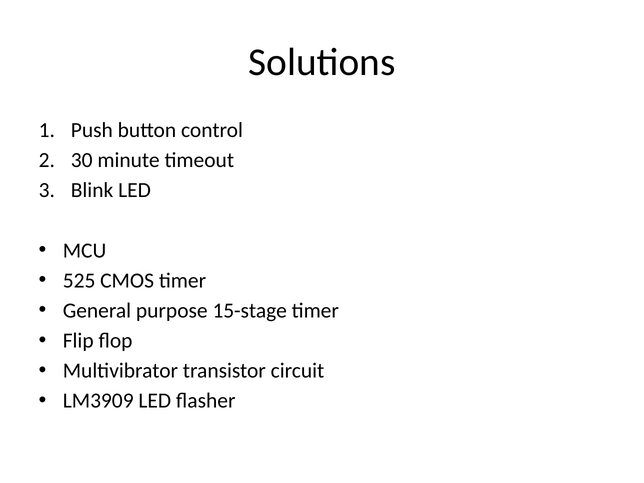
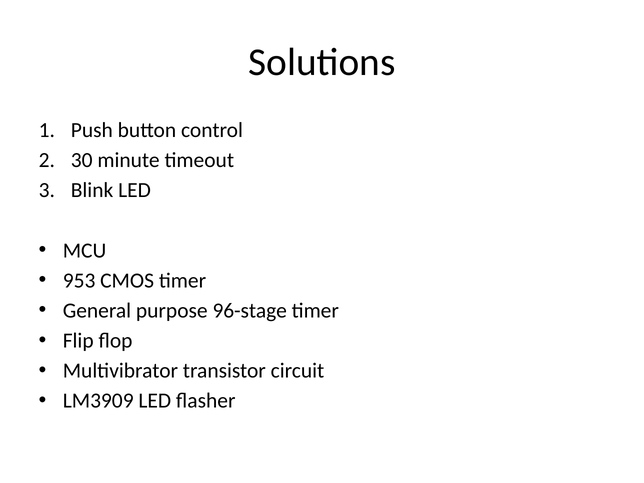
525: 525 -> 953
15-stage: 15-stage -> 96-stage
